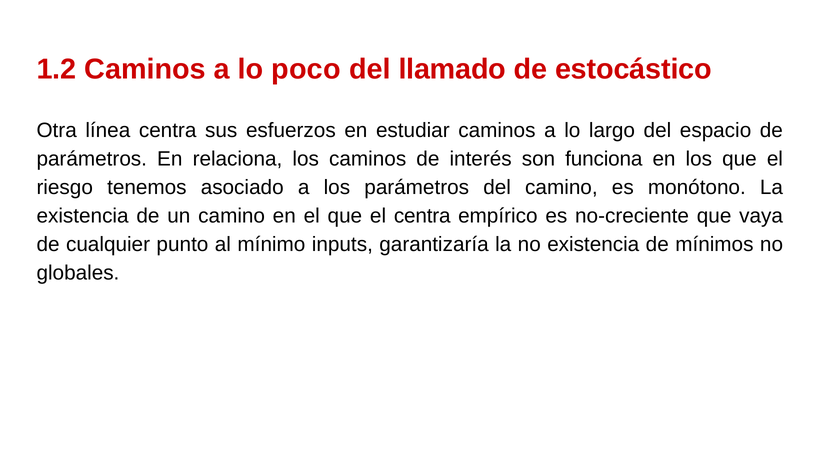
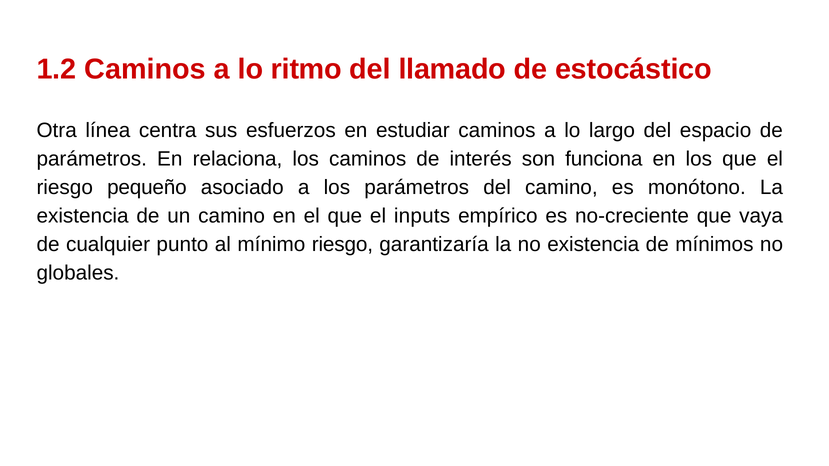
poco: poco -> ritmo
tenemos: tenemos -> pequeño
el centra: centra -> inputs
mínimo inputs: inputs -> riesgo
